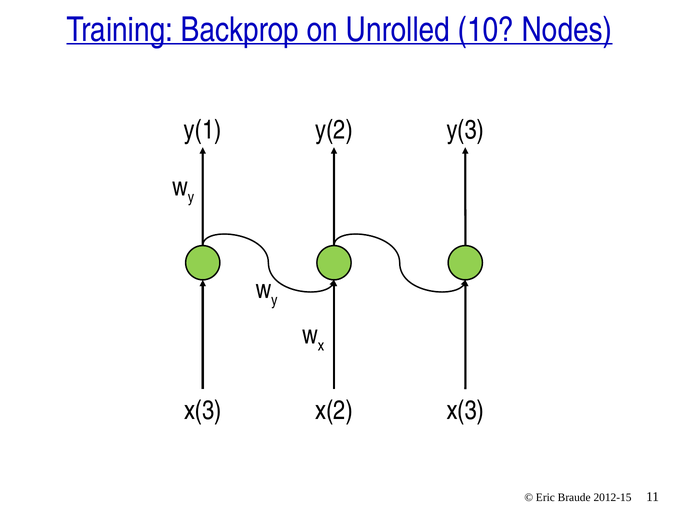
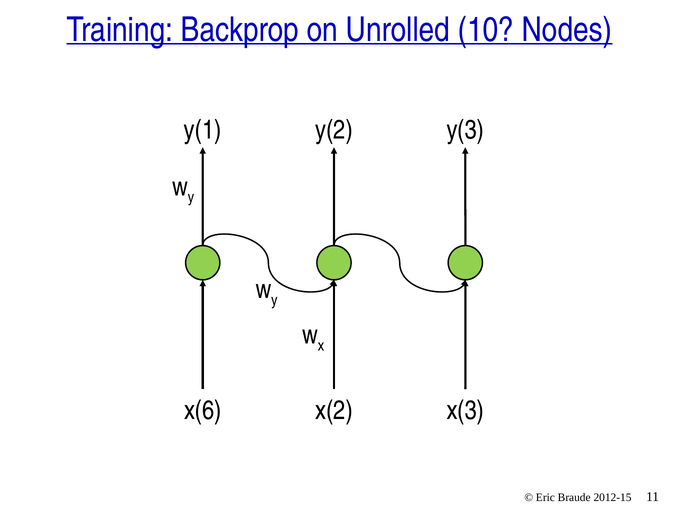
x(3 at (203, 410): x(3 -> x(6
